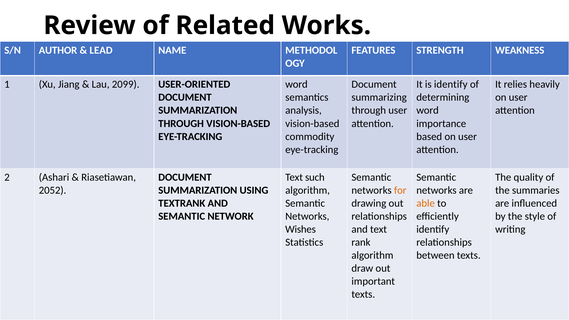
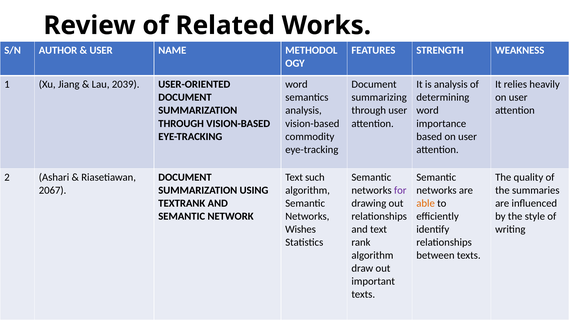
LEAD at (101, 50): LEAD -> USER
2099: 2099 -> 2039
is identify: identify -> analysis
2052: 2052 -> 2067
for colour: orange -> purple
